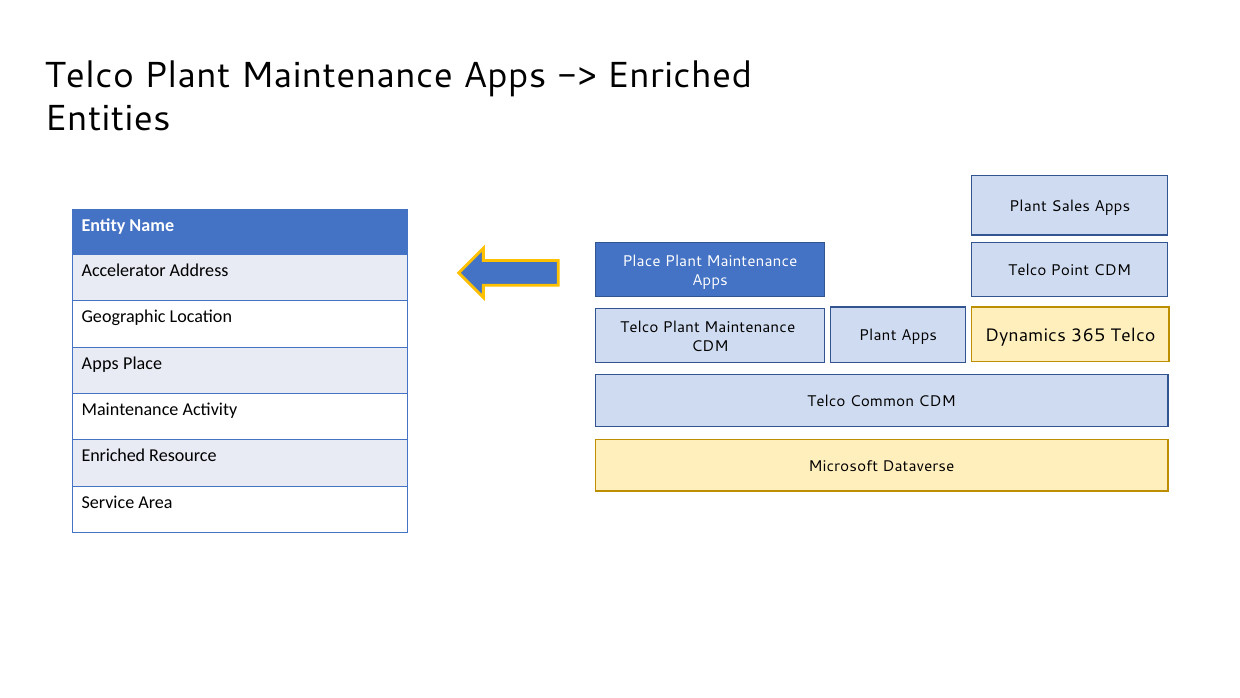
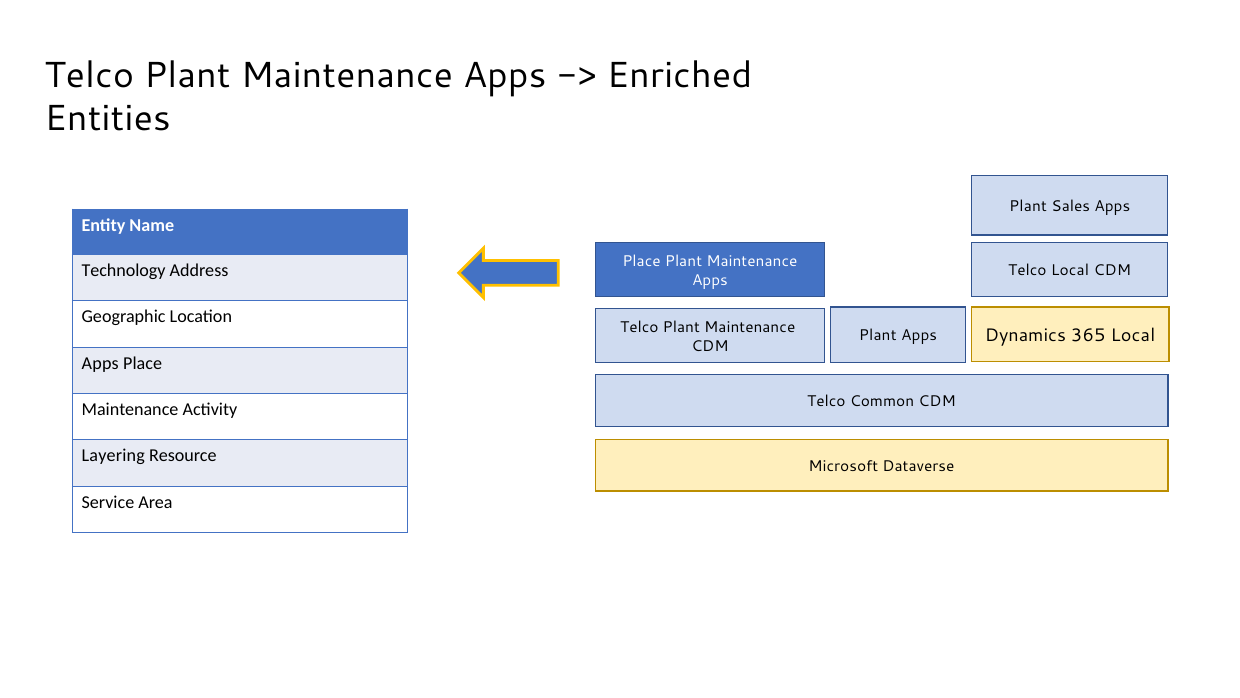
Accelerator: Accelerator -> Technology
Telco Point: Point -> Local
365 Telco: Telco -> Local
Enriched at (113, 455): Enriched -> Layering
